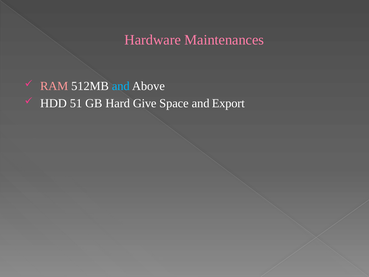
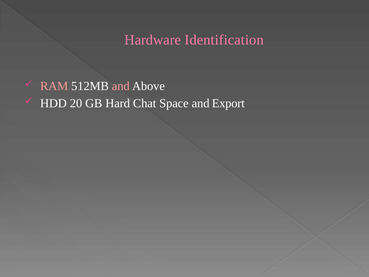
Maintenances: Maintenances -> Identification
and at (121, 86) colour: light blue -> pink
51: 51 -> 20
Give: Give -> Chat
